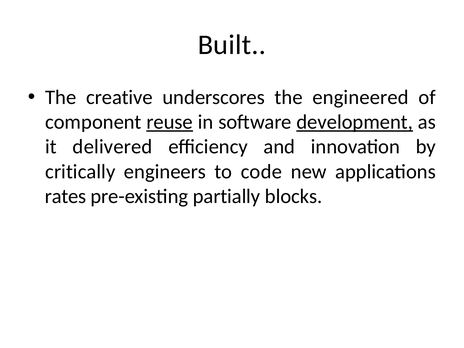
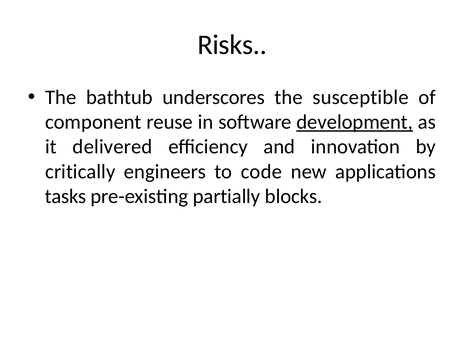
Built: Built -> Risks
creative: creative -> bathtub
engineered: engineered -> susceptible
reuse underline: present -> none
rates: rates -> tasks
